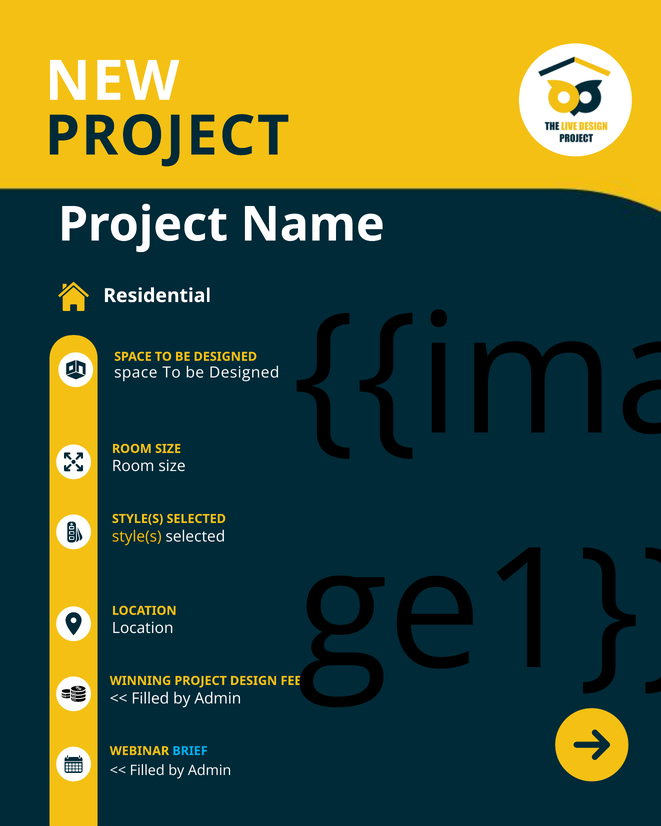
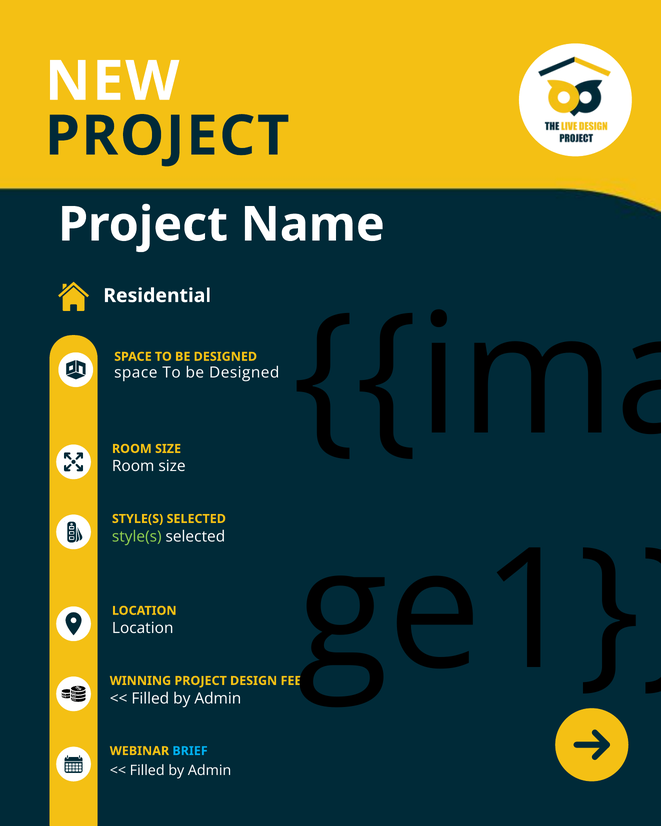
style(s at (137, 537) colour: yellow -> light green
